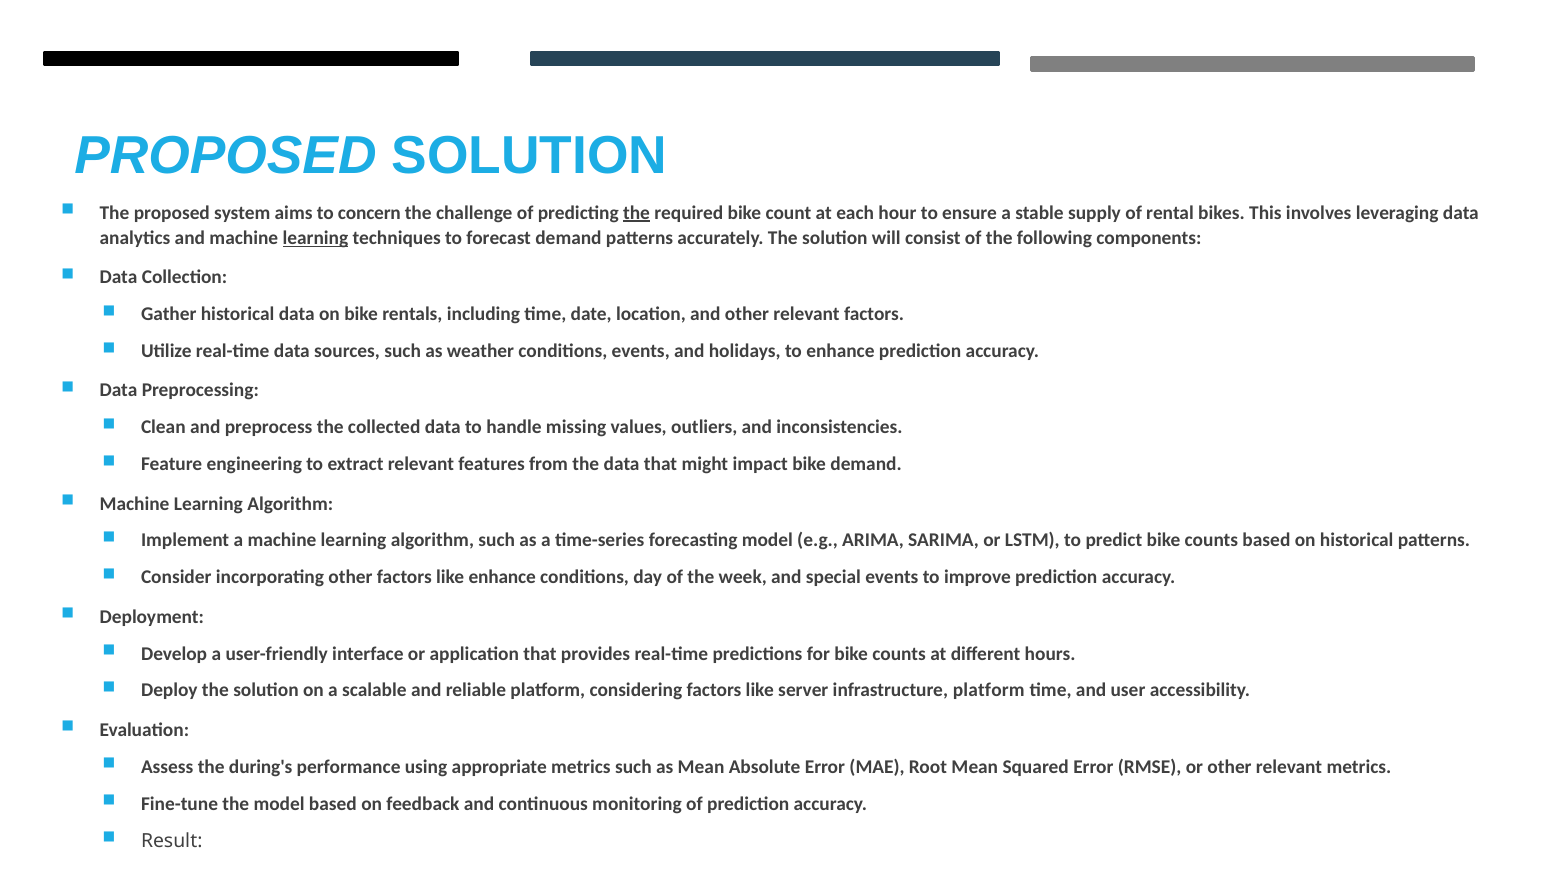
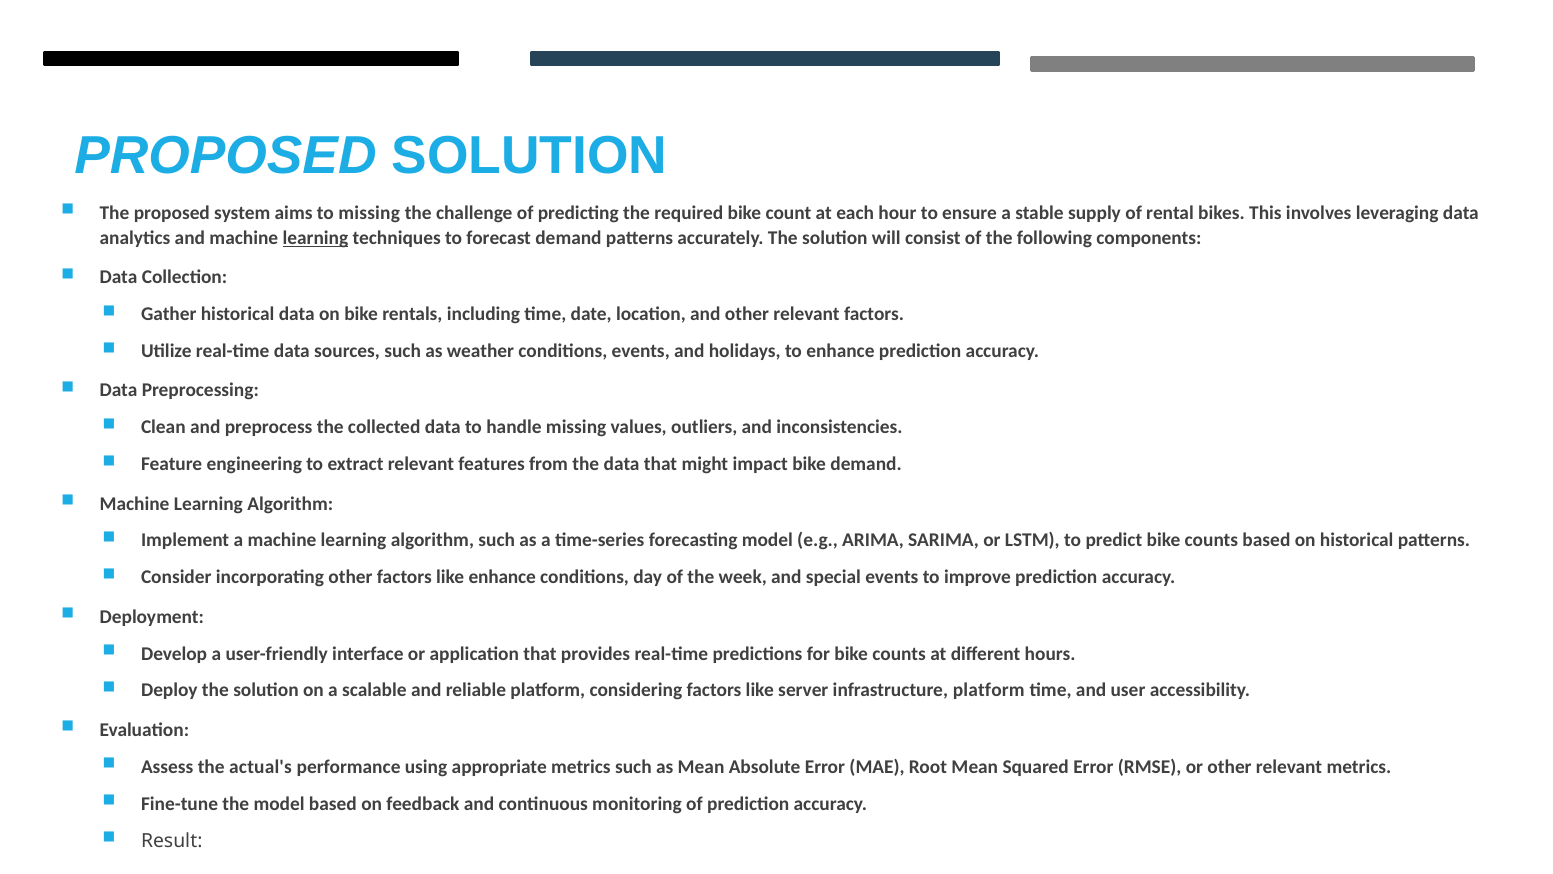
to concern: concern -> missing
the at (637, 213) underline: present -> none
during's: during's -> actual's
